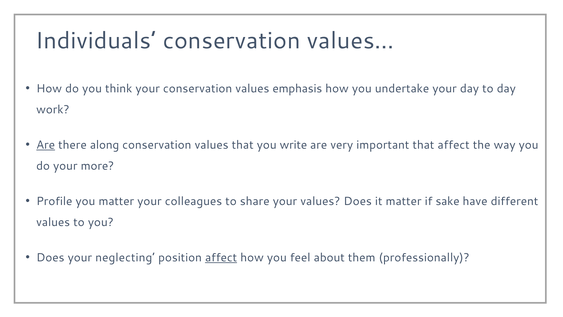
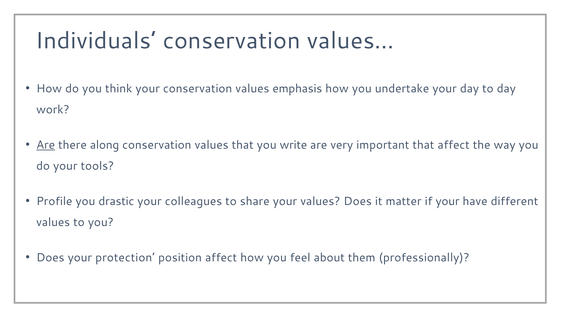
more: more -> tools
you matter: matter -> drastic
if sake: sake -> your
neglecting: neglecting -> protection
affect at (221, 257) underline: present -> none
